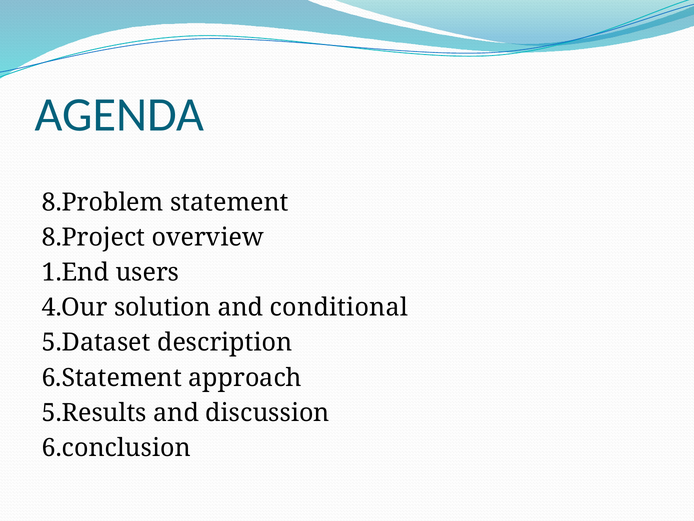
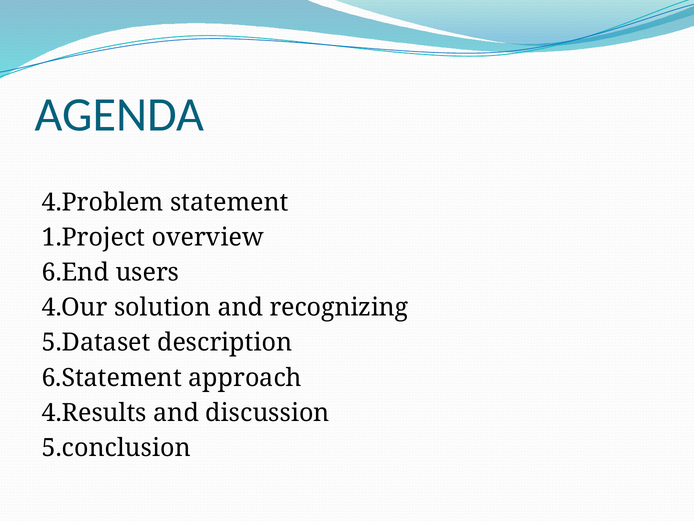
8.Problem: 8.Problem -> 4.Problem
8.Project: 8.Project -> 1.Project
1.End: 1.End -> 6.End
conditional: conditional -> recognizing
5.Results: 5.Results -> 4.Results
6.conclusion: 6.conclusion -> 5.conclusion
